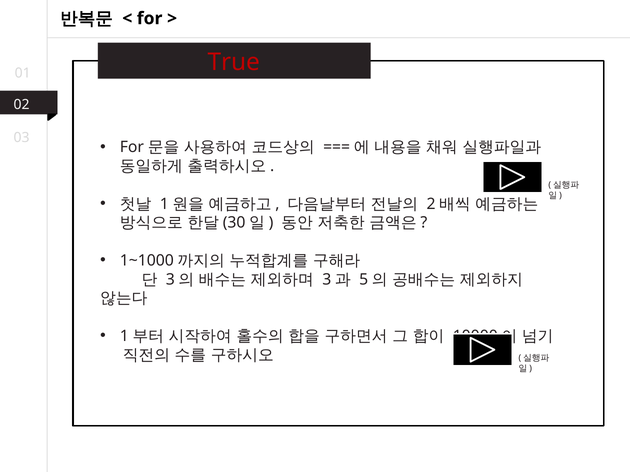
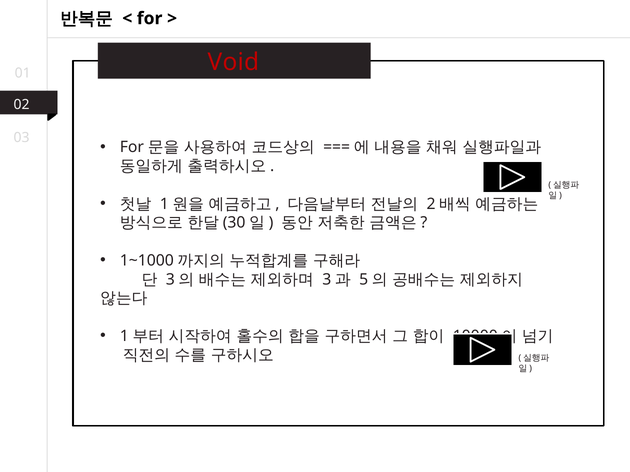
True: True -> Void
